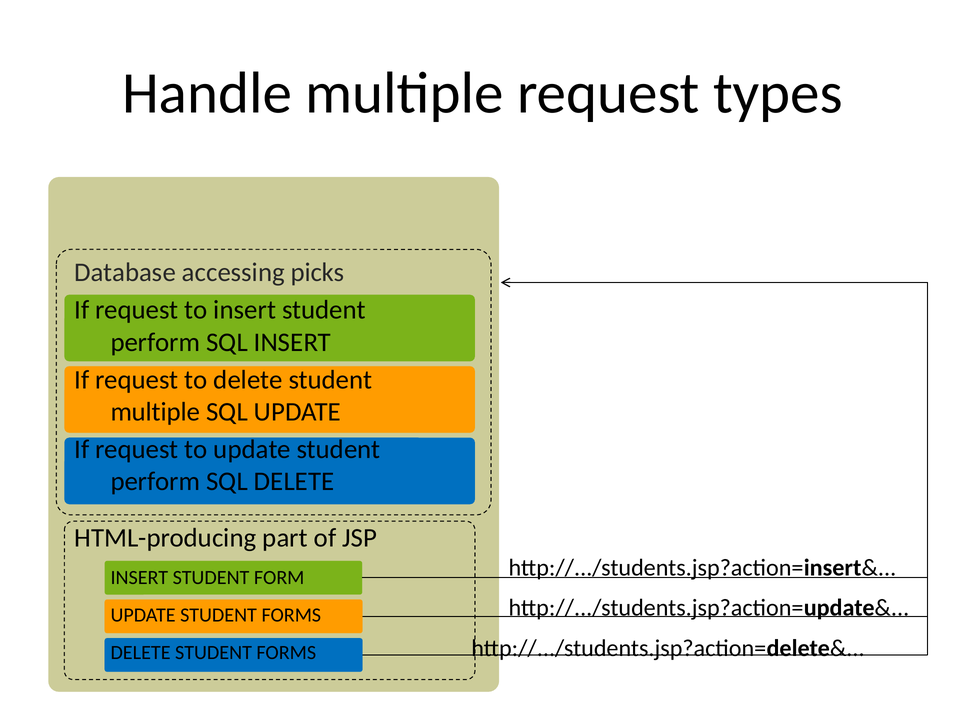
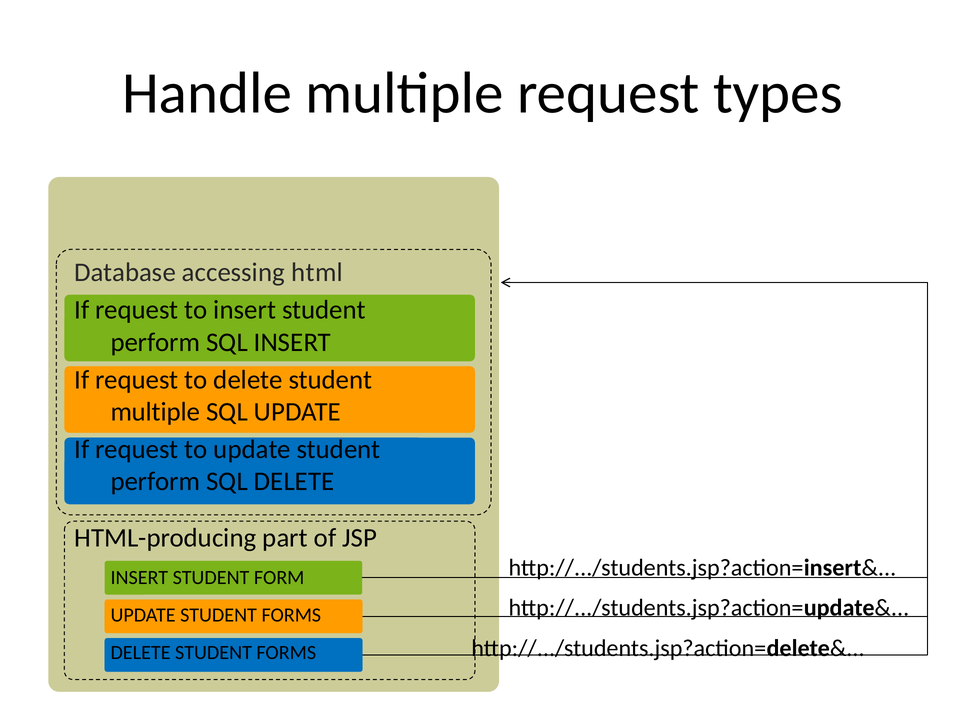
picks: picks -> html
